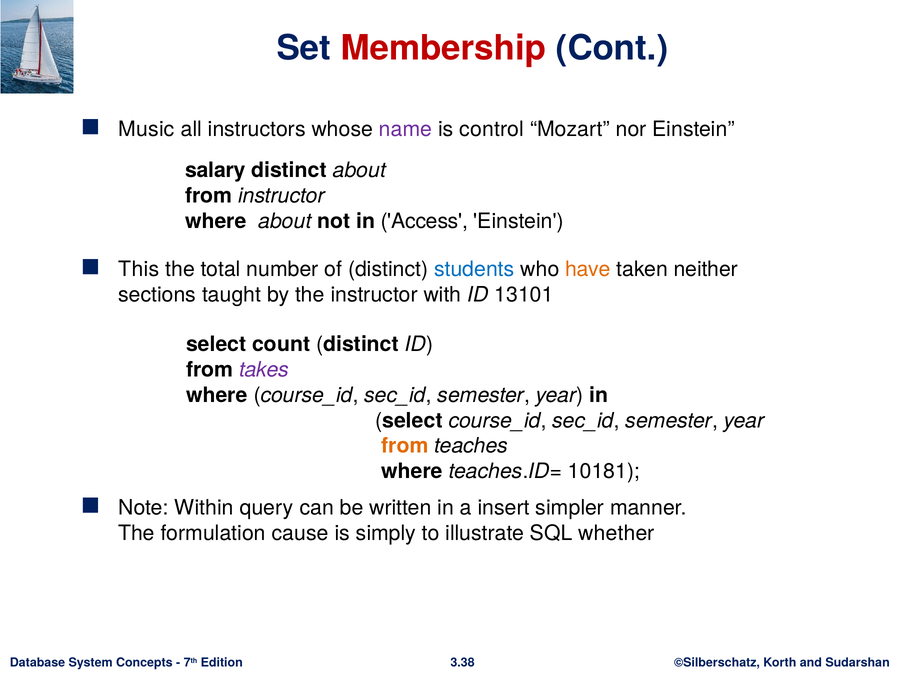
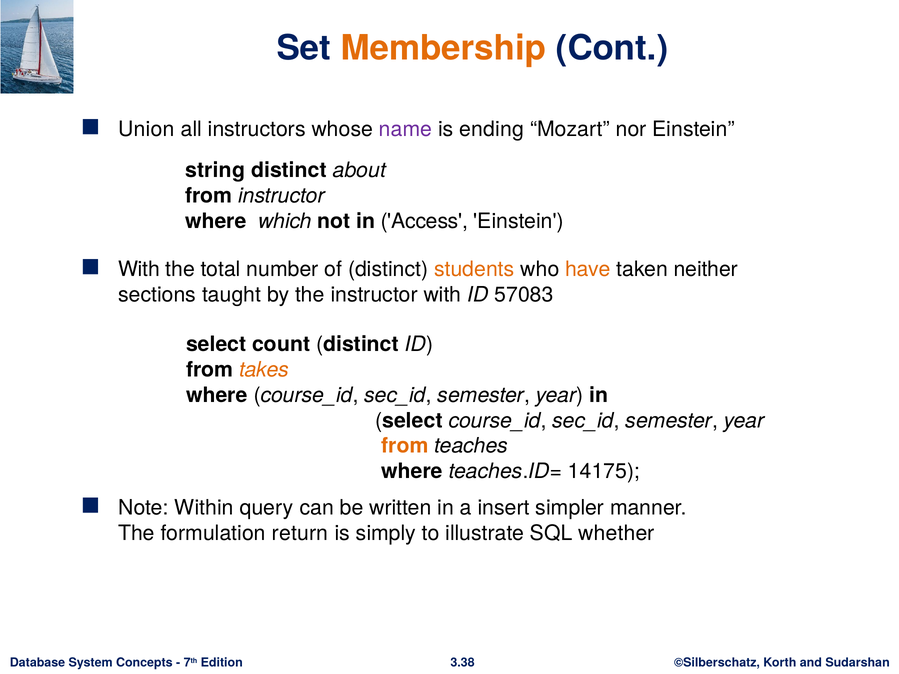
Membership colour: red -> orange
Music: Music -> Union
control: control -> ending
salary: salary -> string
where about: about -> which
This at (139, 270): This -> With
students colour: blue -> orange
13101: 13101 -> 57083
takes colour: purple -> orange
10181: 10181 -> 14175
cause: cause -> return
